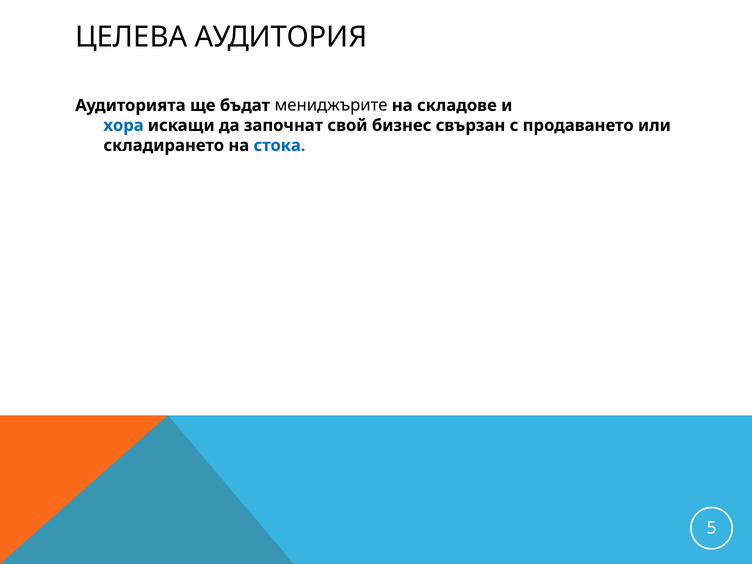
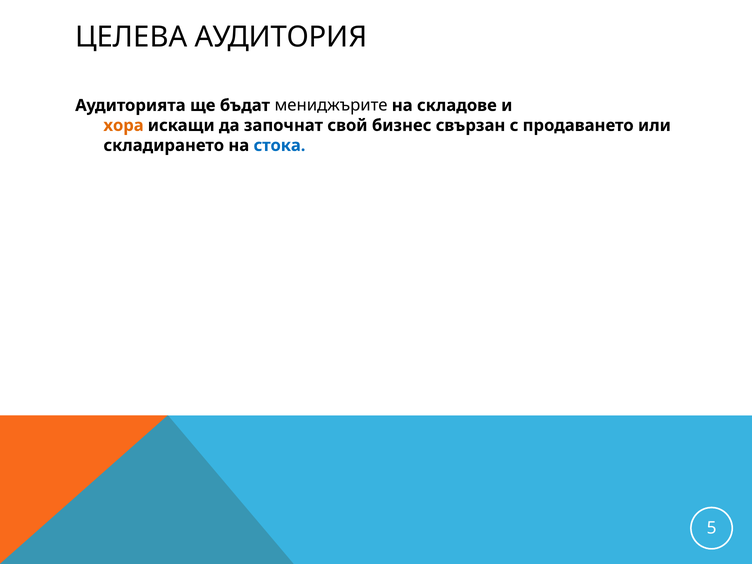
хора colour: blue -> orange
